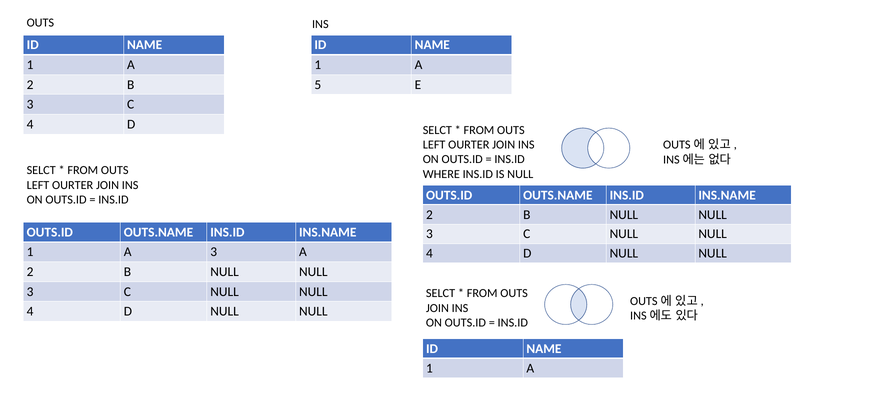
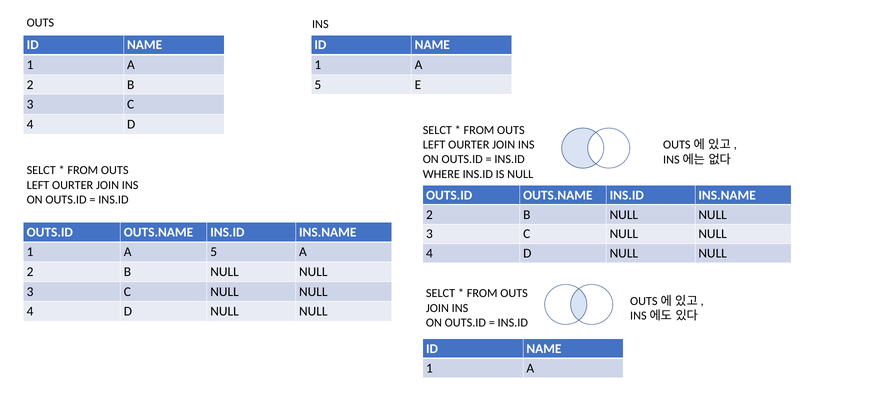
3 at (214, 252): 3 -> 5
